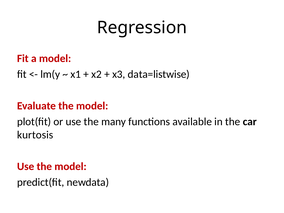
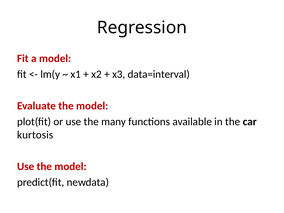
data=listwise: data=listwise -> data=interval
